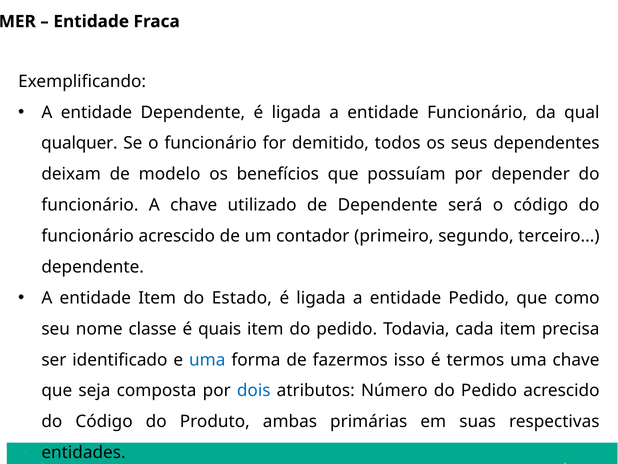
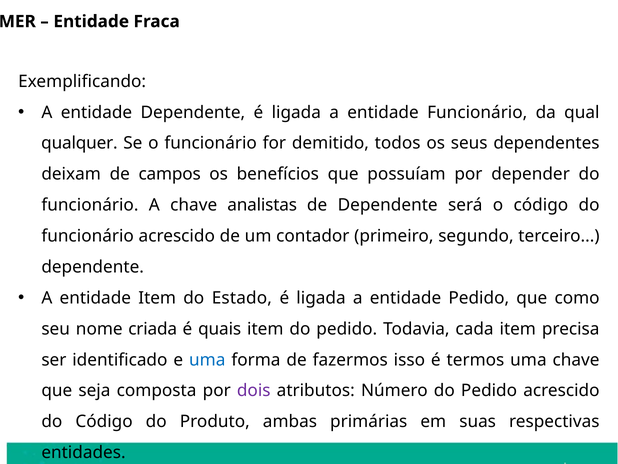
modelo: modelo -> campos
utilizado: utilizado -> analistas
classe: classe -> criada
dois colour: blue -> purple
